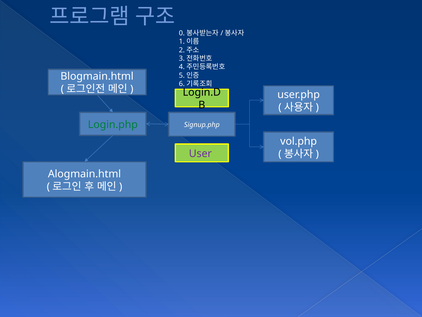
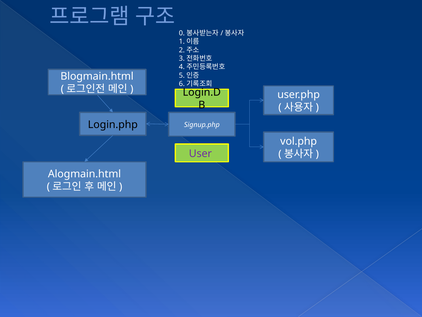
Login.php colour: green -> black
